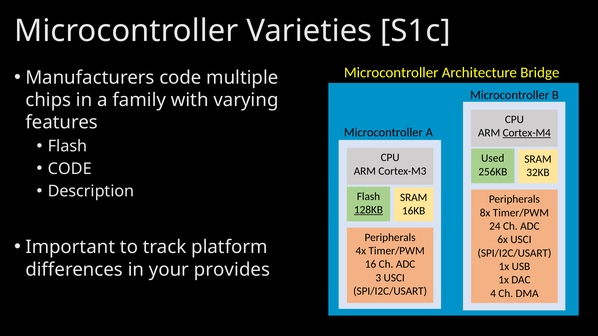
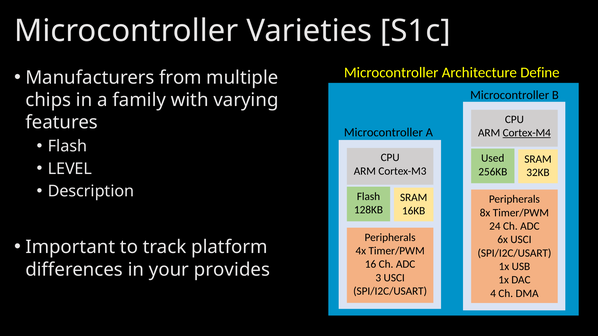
Bridge: Bridge -> Define
Manufacturers code: code -> from
CODE at (70, 169): CODE -> LEVEL
128KB underline: present -> none
